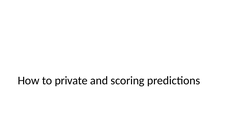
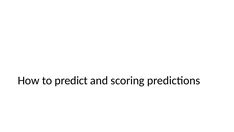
private: private -> predict
